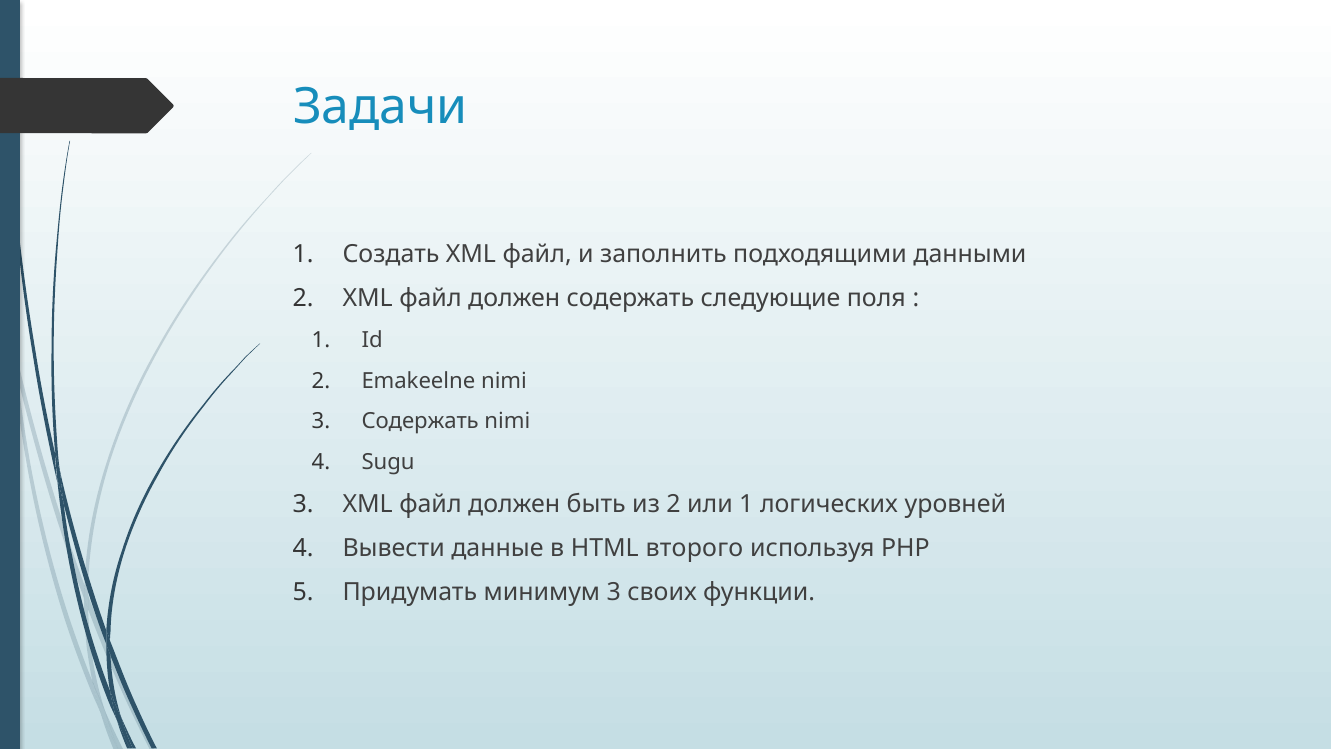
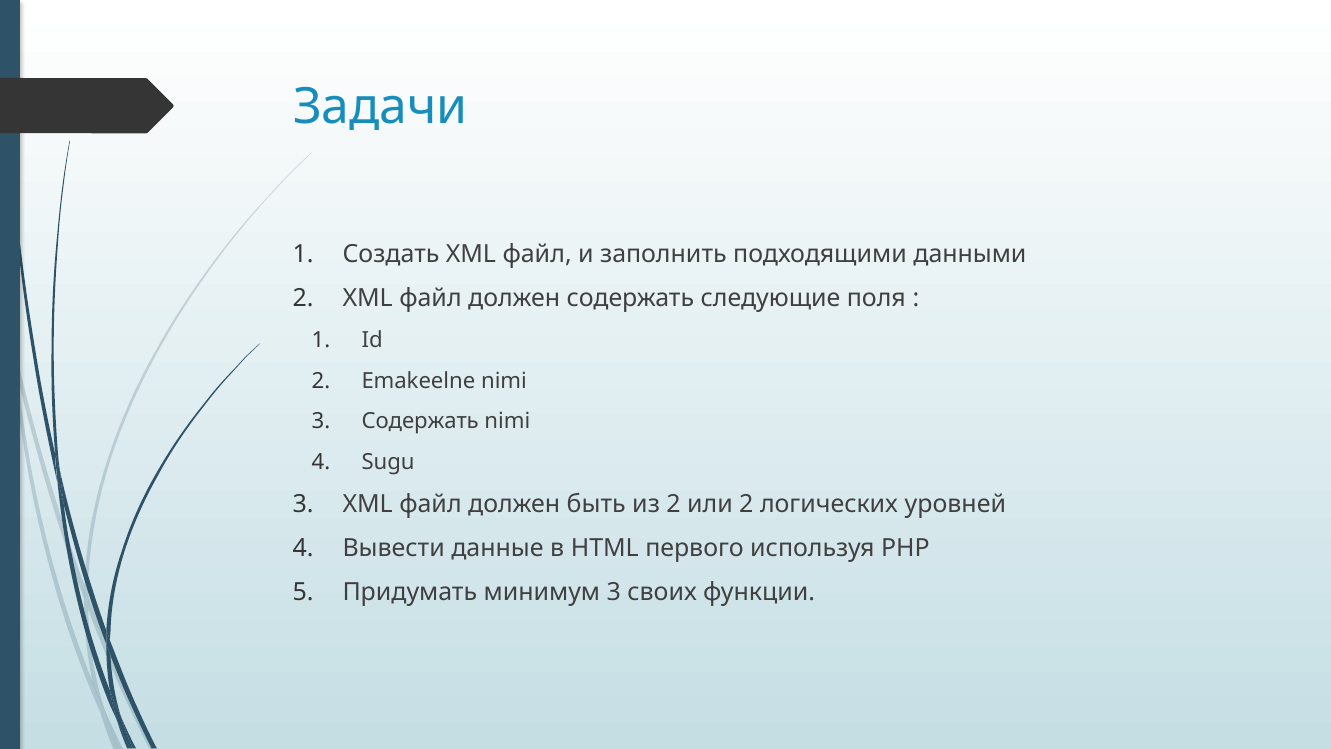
или 1: 1 -> 2
второго: второго -> первого
